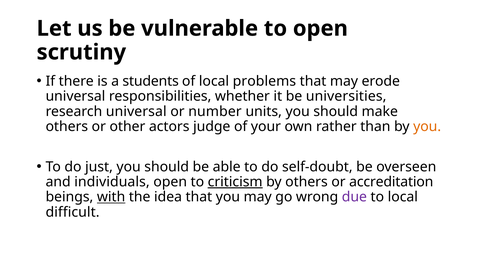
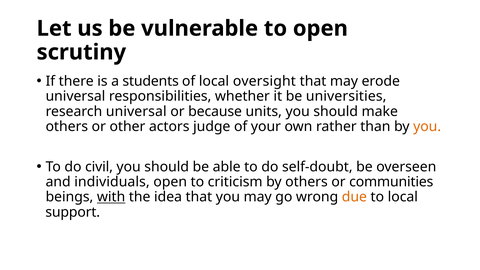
problems: problems -> oversight
number: number -> because
just: just -> civil
criticism underline: present -> none
accreditation: accreditation -> communities
due colour: purple -> orange
difficult: difficult -> support
